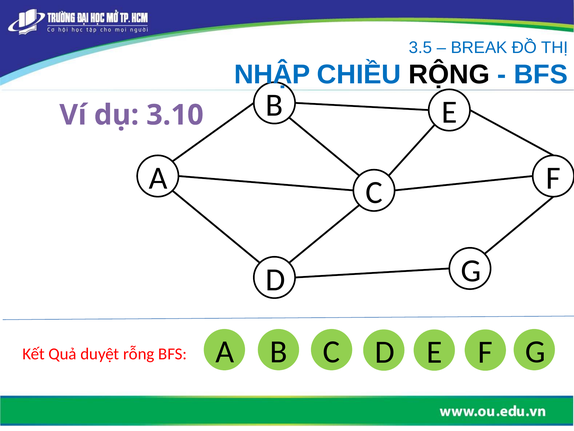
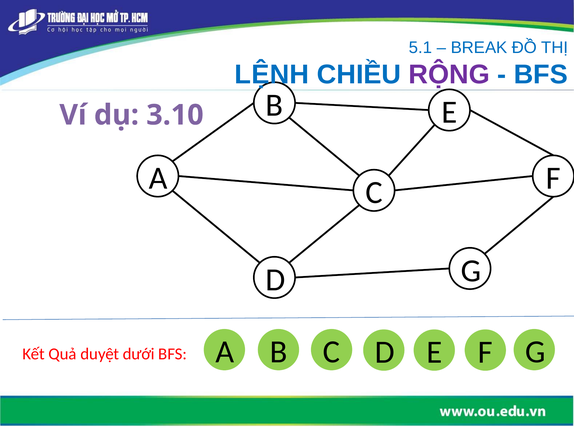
3.5: 3.5 -> 5.1
NHẬP: NHẬP -> LỆNH
RỘNG colour: black -> purple
rỗng: rỗng -> dưới
